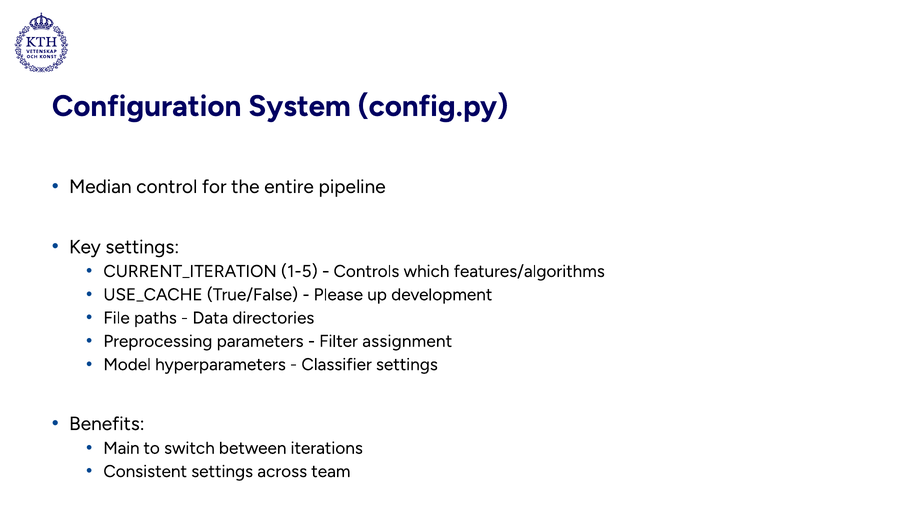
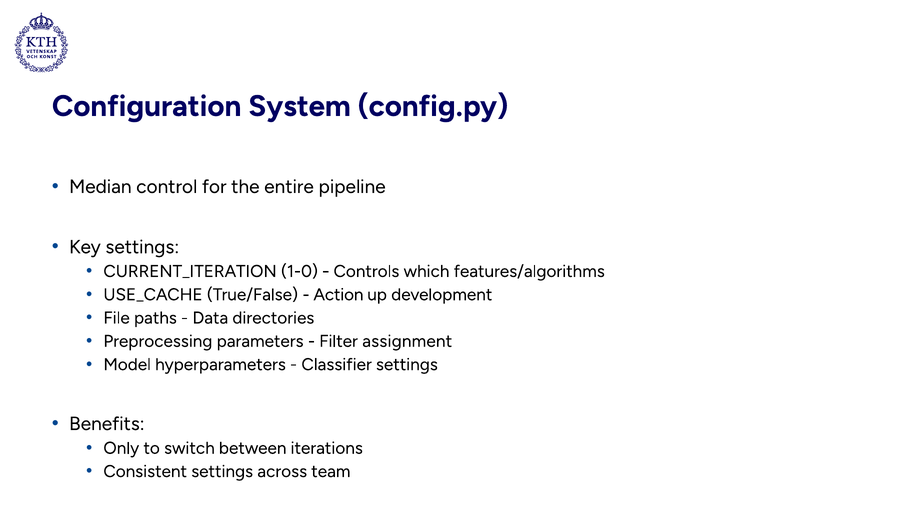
1-5: 1-5 -> 1-0
Please: Please -> Action
Main: Main -> Only
